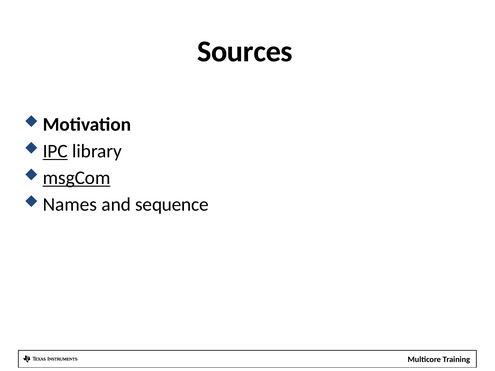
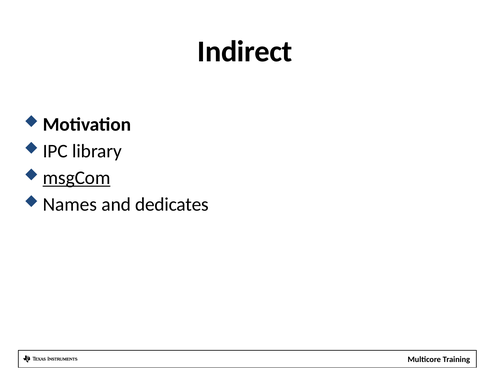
Sources: Sources -> Indirect
IPC underline: present -> none
sequence: sequence -> dedicates
